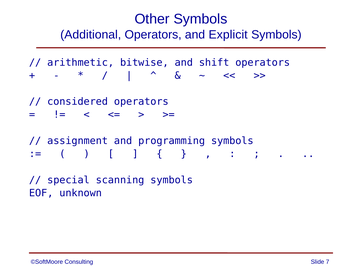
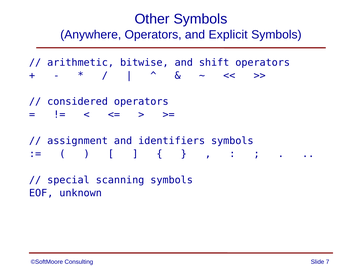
Additional: Additional -> Anywhere
programming: programming -> identifiers
